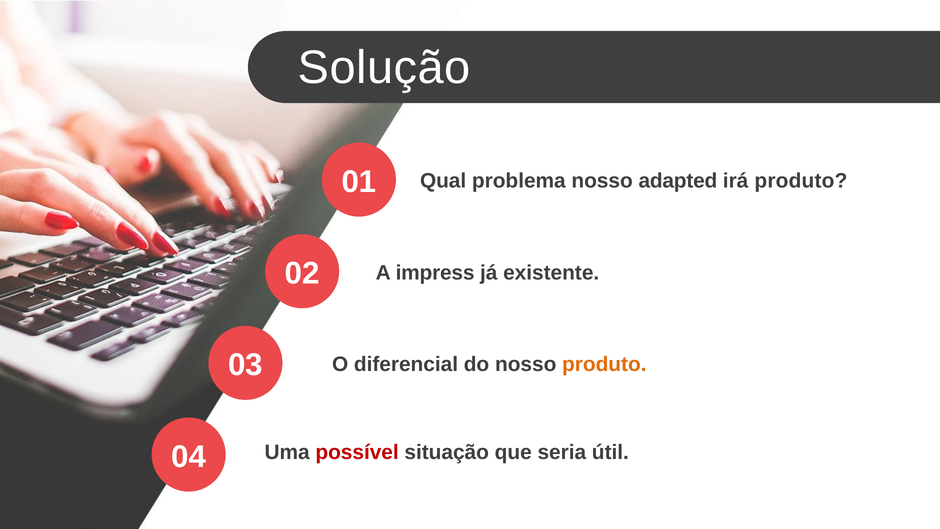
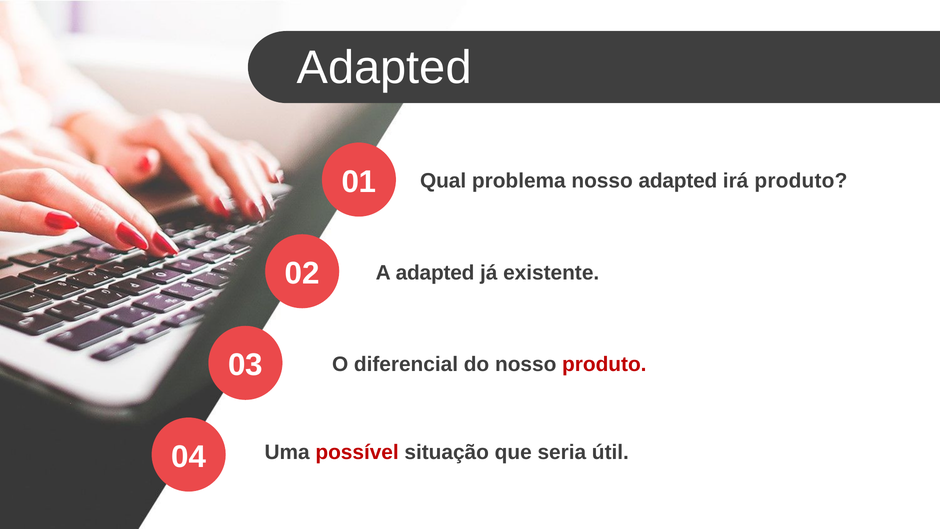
Solução at (384, 68): Solução -> Adapted
A impress: impress -> adapted
produto at (604, 364) colour: orange -> red
